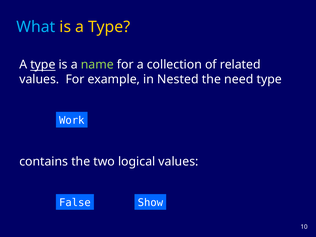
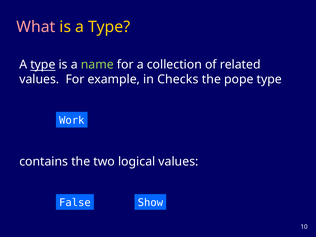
What colour: light blue -> pink
Nested: Nested -> Checks
need: need -> pope
